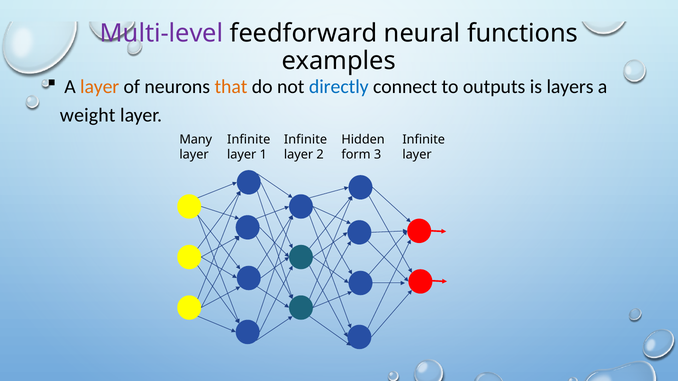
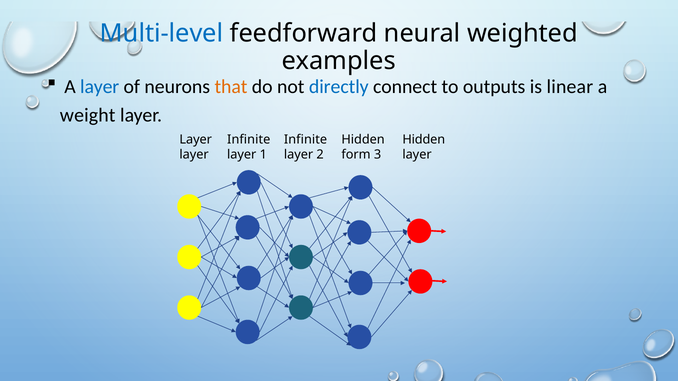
Multi-level colour: purple -> blue
functions: functions -> weighted
layer at (100, 87) colour: orange -> blue
layers: layers -> linear
Many at (196, 140): Many -> Layer
Infinite at (424, 140): Infinite -> Hidden
